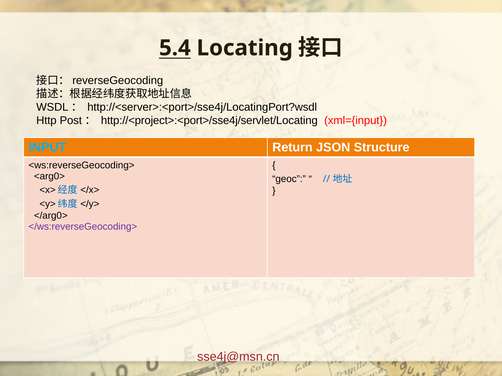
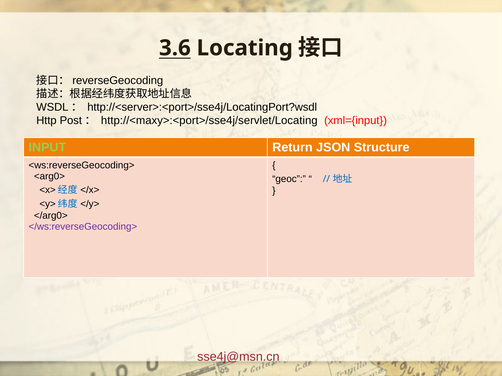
5.4: 5.4 -> 3.6
http://<project>:<port>/sse4j/servlet/Locating: http://<project>:<port>/sse4j/servlet/Locating -> http://<maxy>:<port>/sse4j/servlet/Locating
INPUT colour: light blue -> light green
